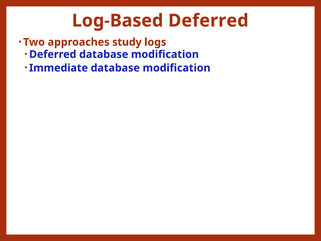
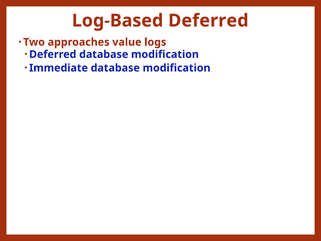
study: study -> value
